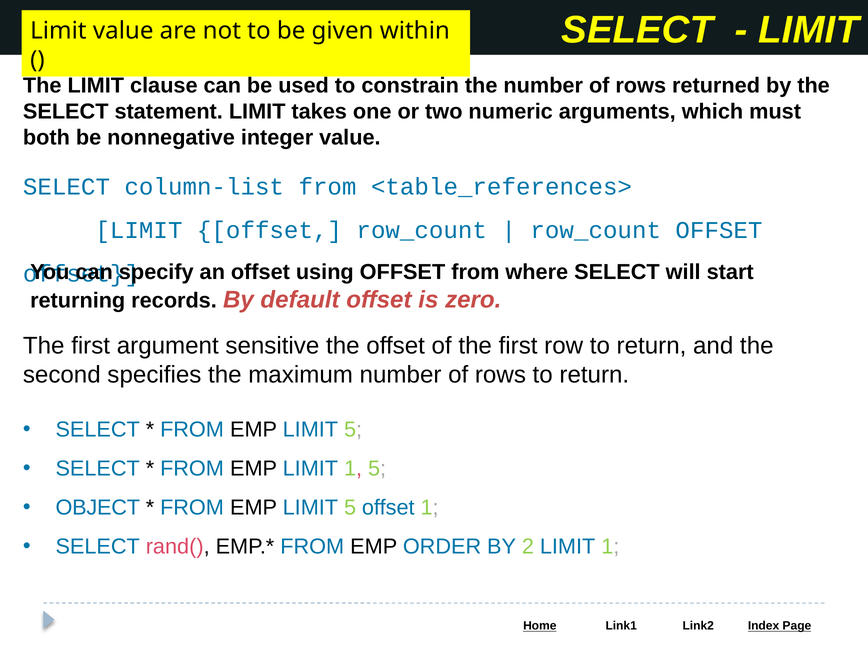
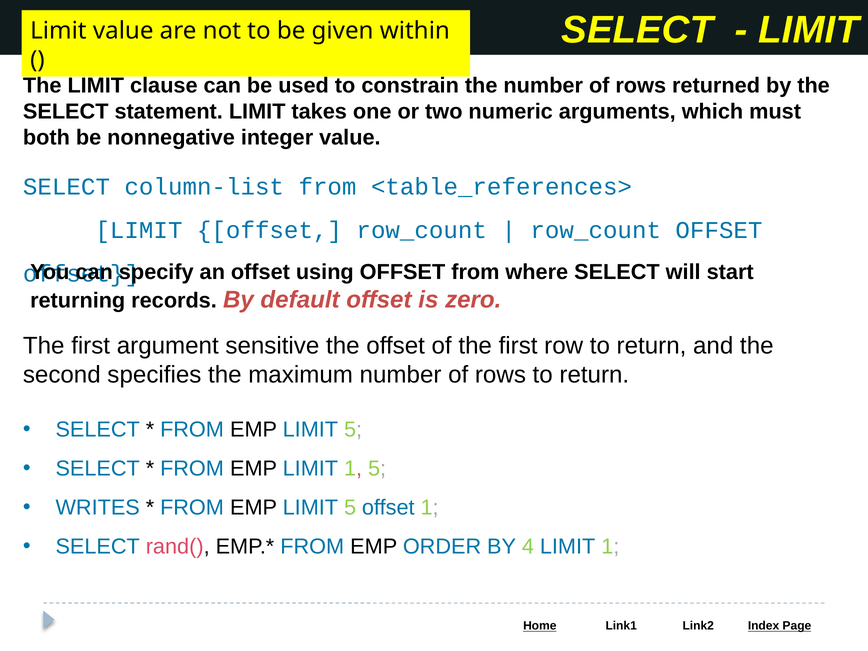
OBJECT: OBJECT -> WRITES
2: 2 -> 4
